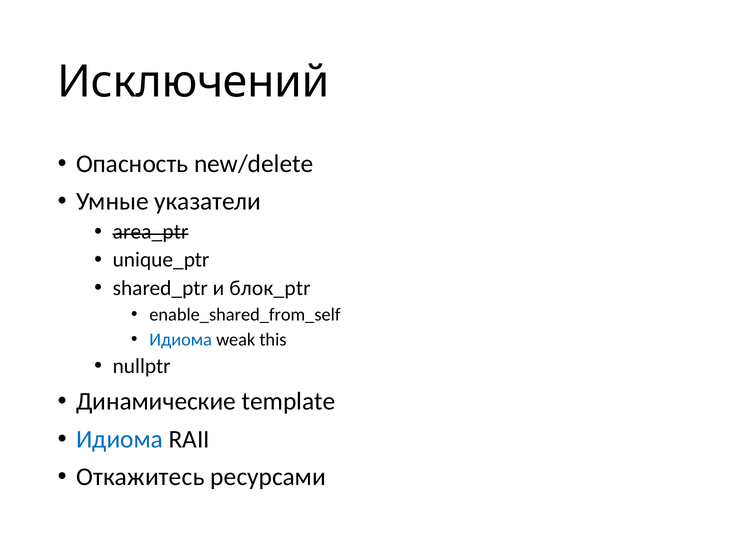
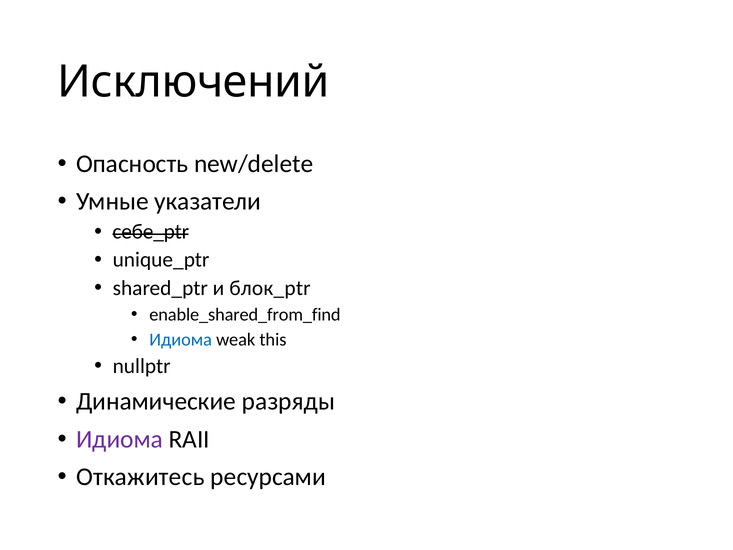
area_ptr: area_ptr -> себе_ptr
enable_shared_from_self: enable_shared_from_self -> enable_shared_from_find
template: template -> разряды
Идиома at (120, 439) colour: blue -> purple
